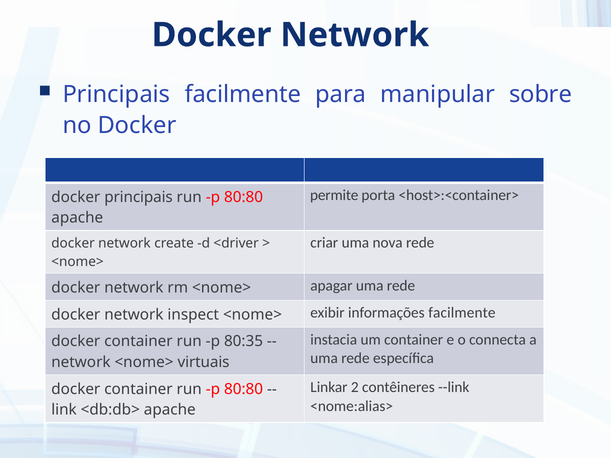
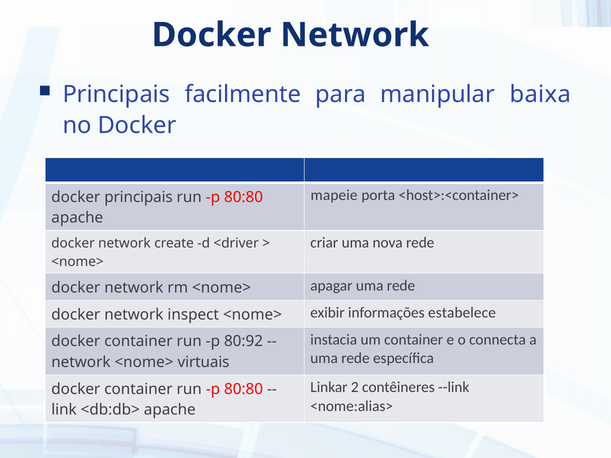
sobre: sobre -> baixa
permite: permite -> mapeie
informações facilmente: facilmente -> estabelece
80:35: 80:35 -> 80:92
